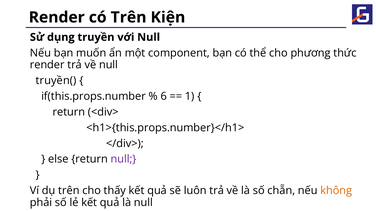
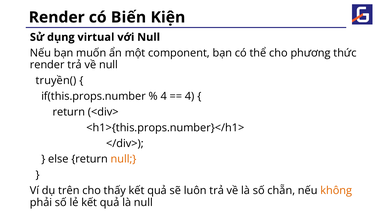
có Trên: Trên -> Biến
truyền: truyền -> virtual
6 at (164, 96): 6 -> 4
1 at (190, 96): 1 -> 4
null at (124, 159) colour: purple -> orange
